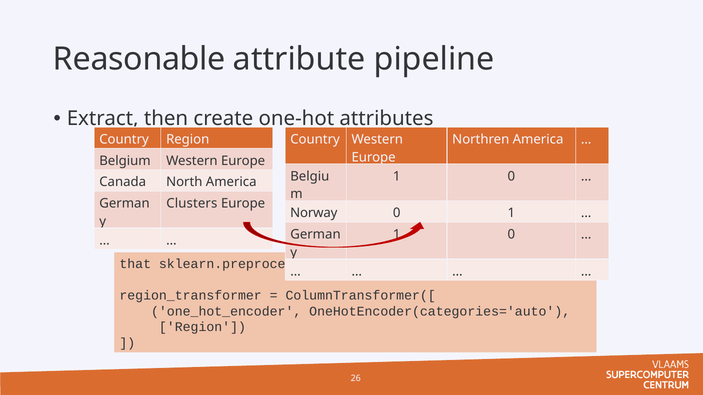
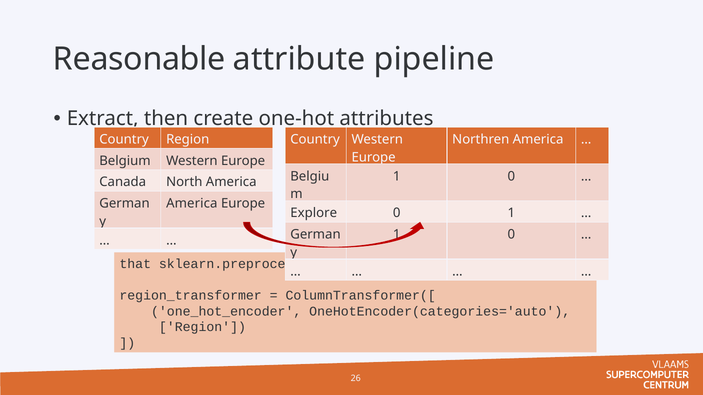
Clusters at (192, 204): Clusters -> America
Norway: Norway -> Explore
